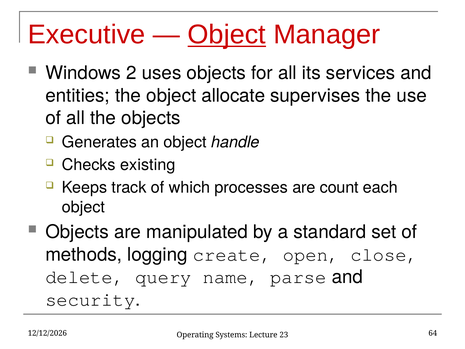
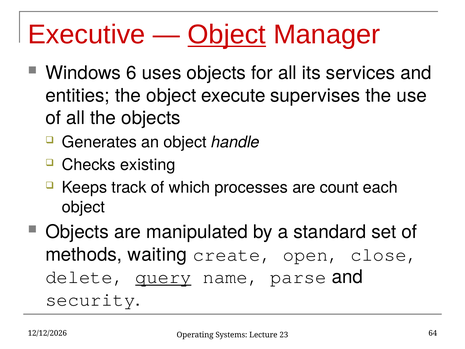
2: 2 -> 6
allocate: allocate -> execute
logging: logging -> waiting
query underline: none -> present
